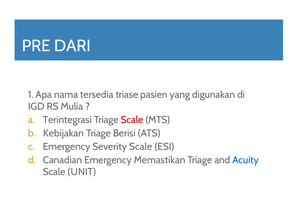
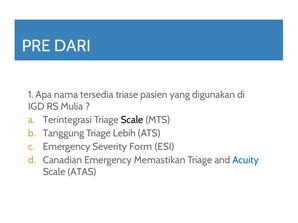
Scale at (132, 120) colour: red -> black
Kebijakan: Kebijakan -> Tanggung
Berisi: Berisi -> Lebih
Severity Scale: Scale -> Form
UNIT: UNIT -> ATAS
